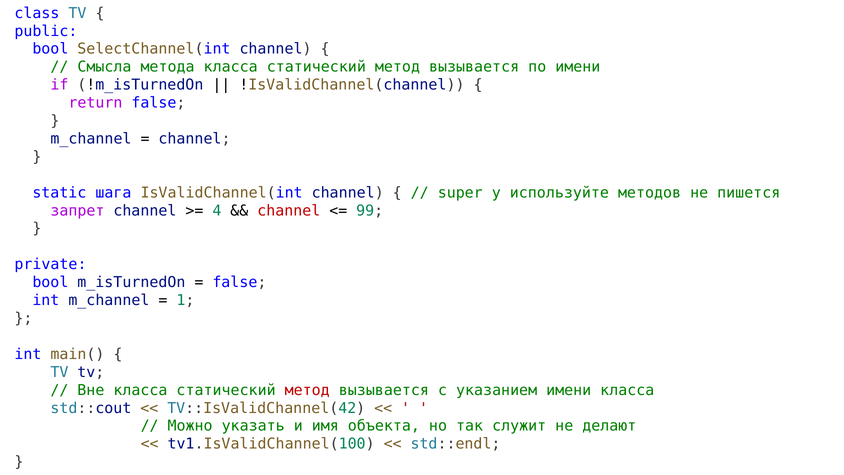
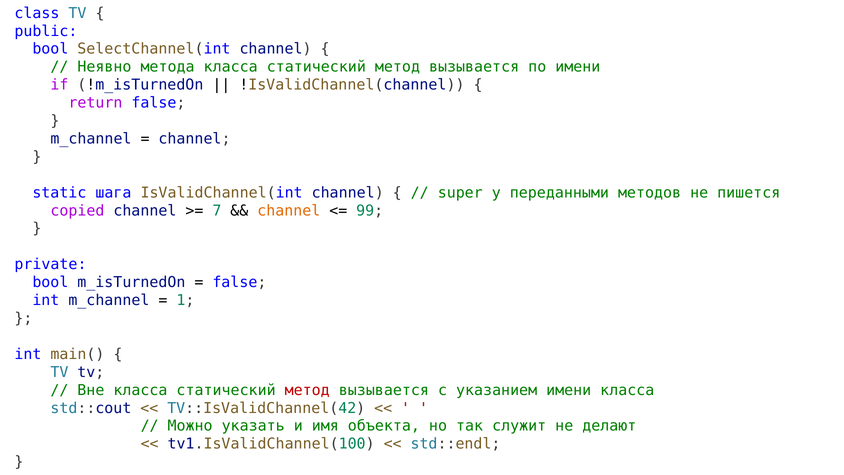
Смысла: Смысла -> Неявно
используйте: используйте -> переданными
запрет: запрет -> copied
4: 4 -> 7
channel at (289, 210) colour: red -> orange
